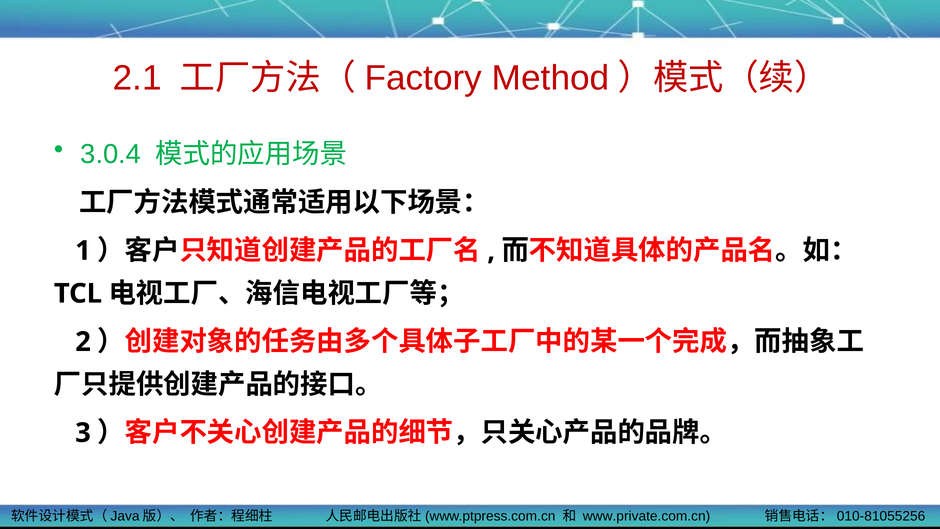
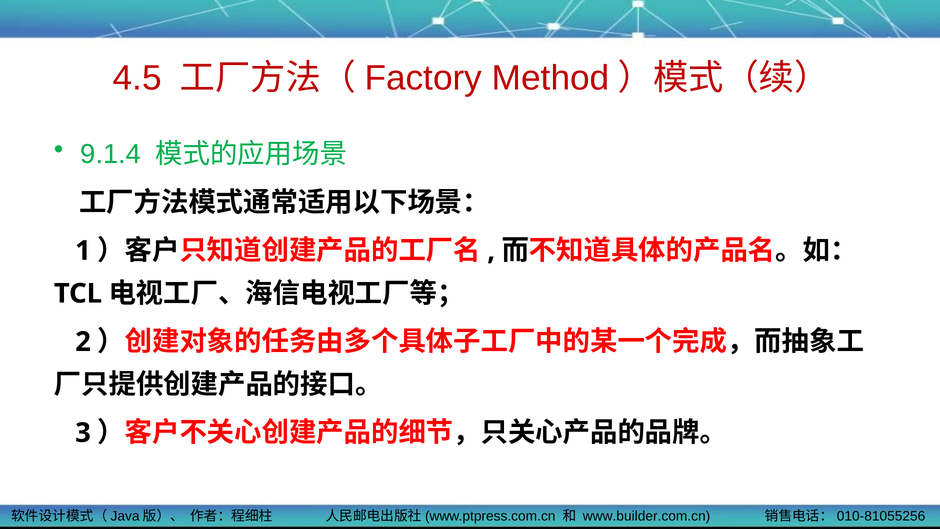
2.1: 2.1 -> 4.5
3.0.4: 3.0.4 -> 9.1.4
www.private.com.cn: www.private.com.cn -> www.builder.com.cn
